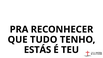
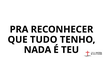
ESTÁS: ESTÁS -> NADA
